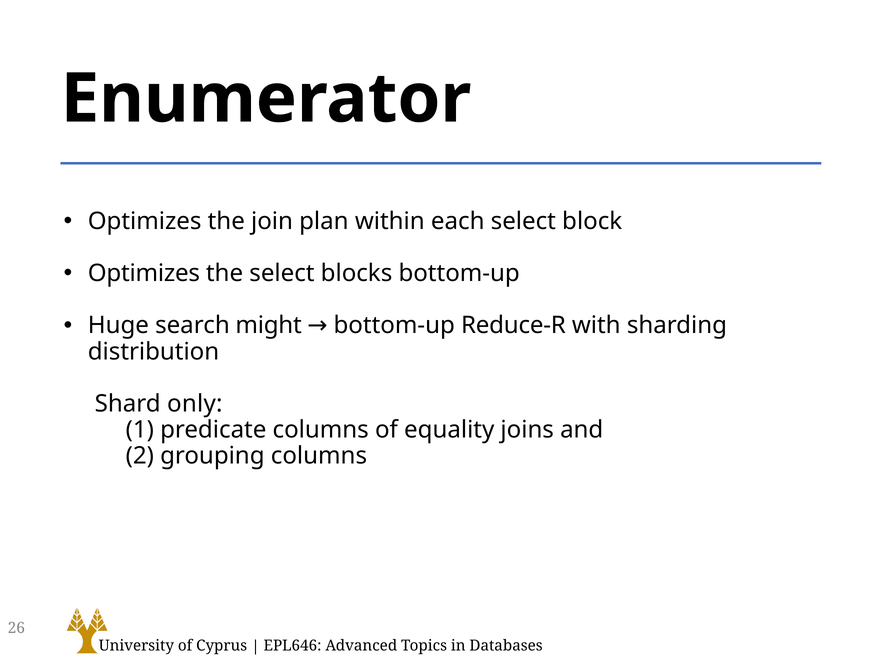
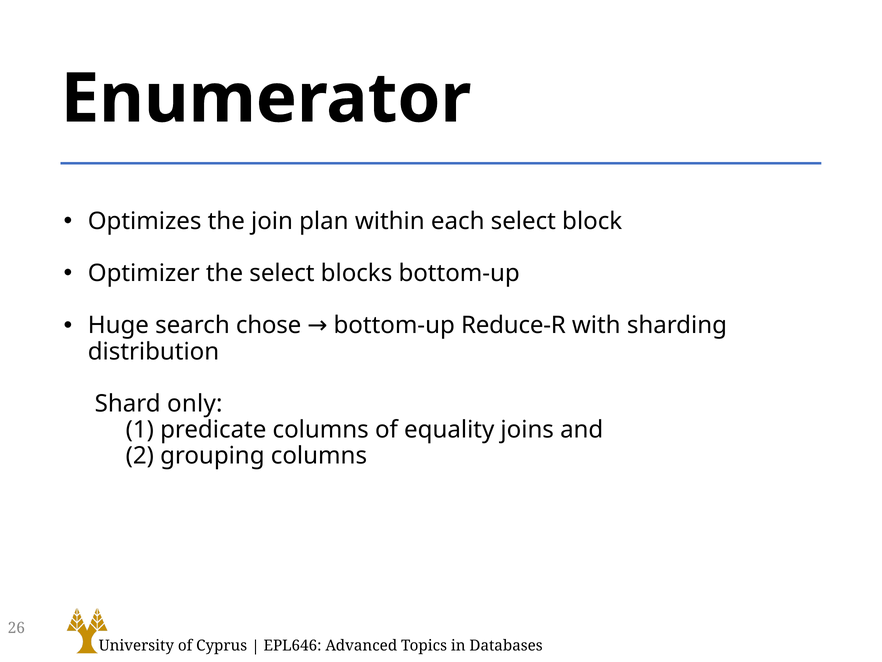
Optimizes at (144, 273): Optimizes -> Optimizer
might: might -> chose
